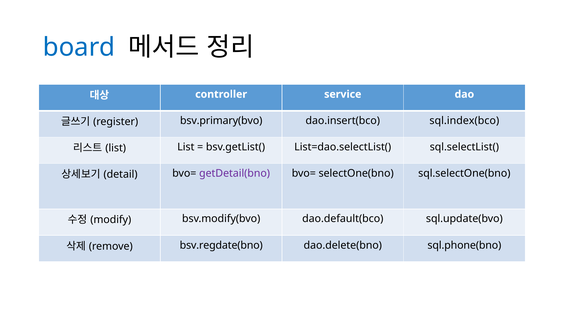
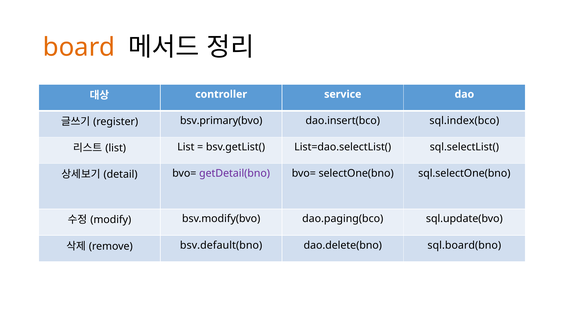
board colour: blue -> orange
dao.default(bco: dao.default(bco -> dao.paging(bco
bsv.regdate(bno: bsv.regdate(bno -> bsv.default(bno
sql.phone(bno: sql.phone(bno -> sql.board(bno
